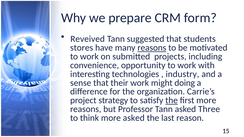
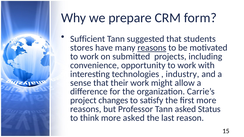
Reveived: Reveived -> Sufficient
doing: doing -> allow
strategy: strategy -> changes
the at (172, 101) underline: present -> none
Three: Three -> Status
